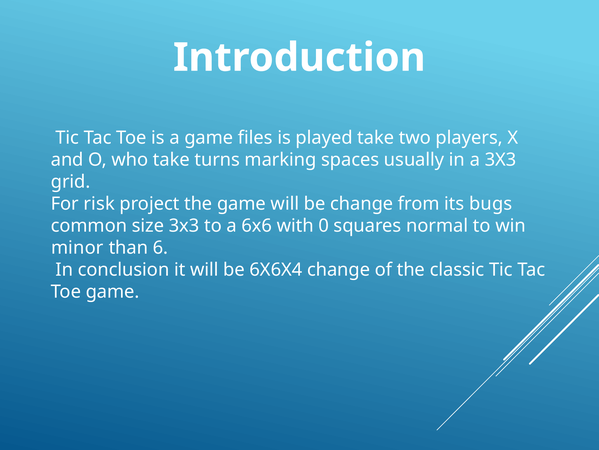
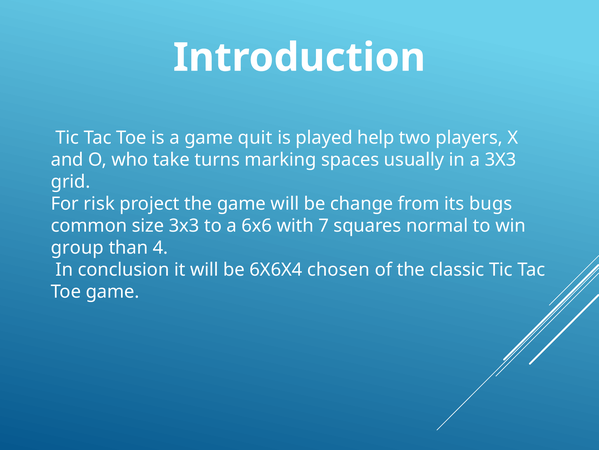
files: files -> quit
played take: take -> help
0: 0 -> 7
minor: minor -> group
6: 6 -> 4
6X6X4 change: change -> chosen
